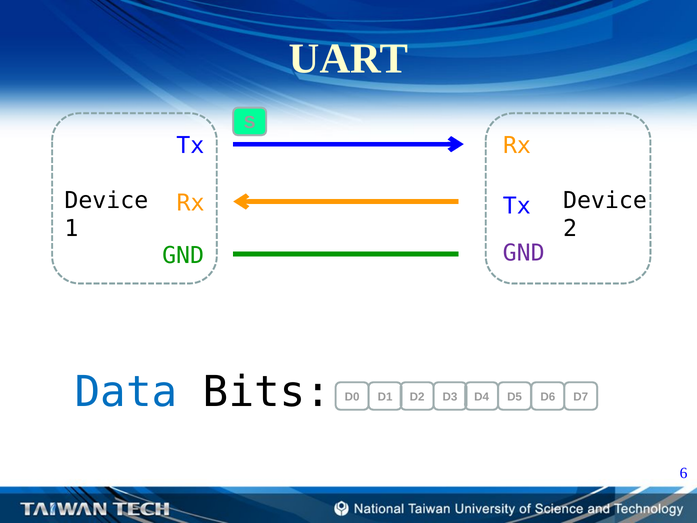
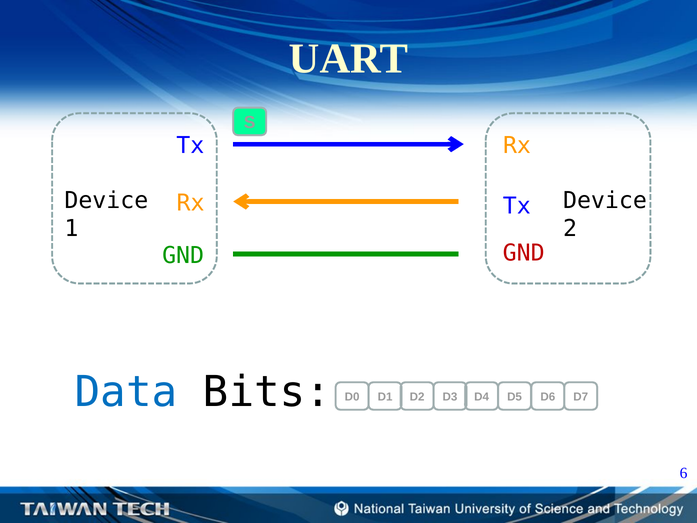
GND at (524, 253) colour: purple -> red
